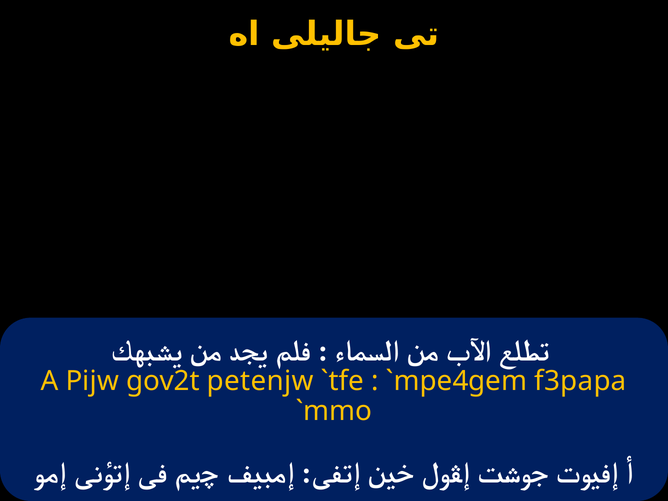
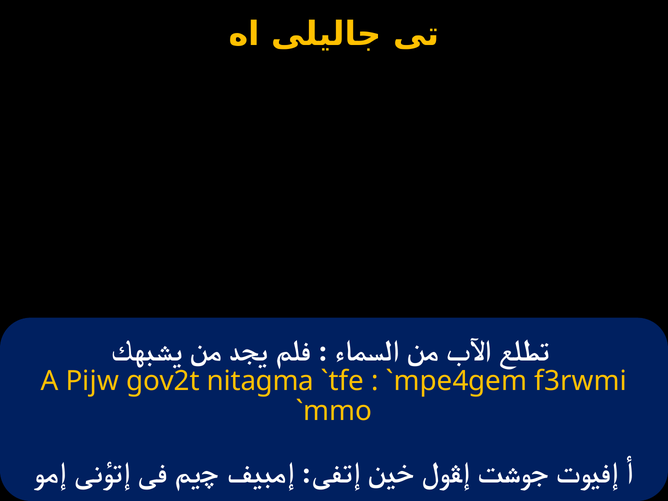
petenjw: petenjw -> nitagma
f3papa: f3papa -> f3rwmi
